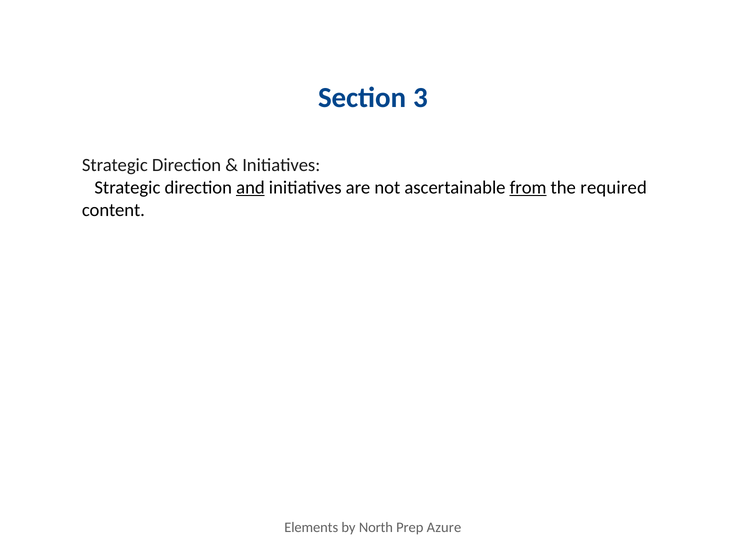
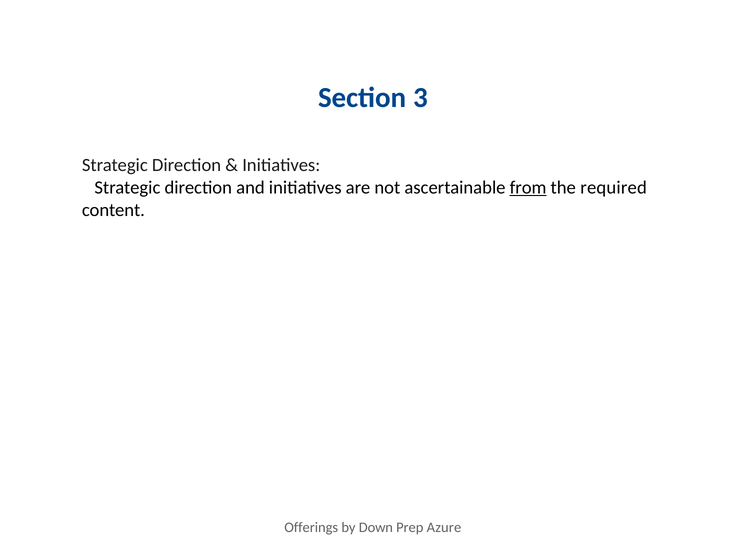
and underline: present -> none
Elements: Elements -> Offerings
North: North -> Down
